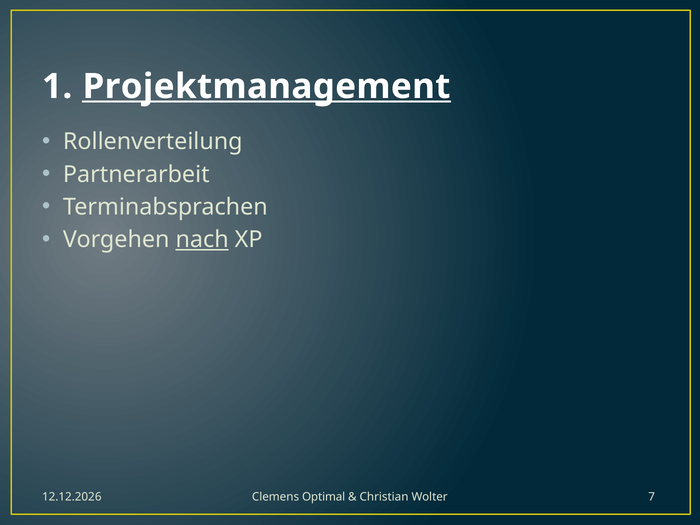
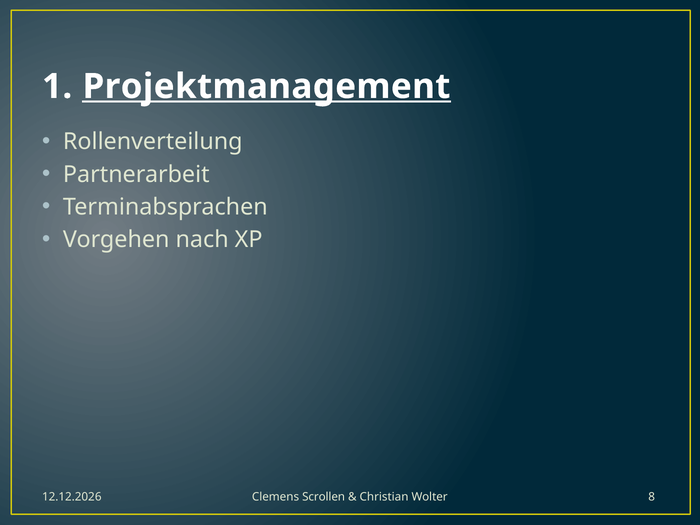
nach underline: present -> none
Optimal: Optimal -> Scrollen
7: 7 -> 8
